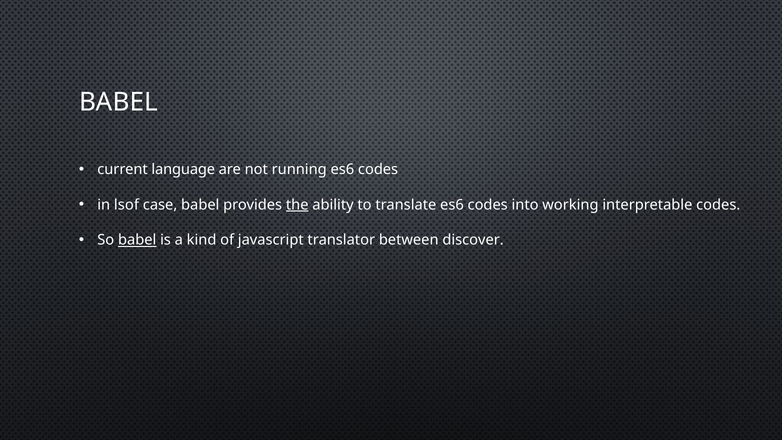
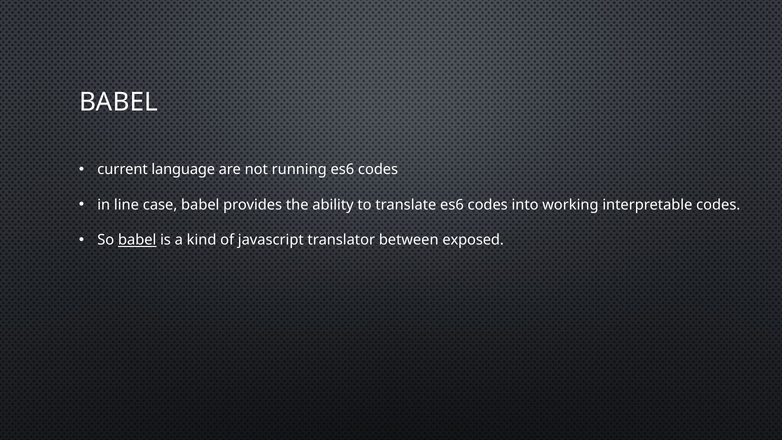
lsof: lsof -> line
the underline: present -> none
discover: discover -> exposed
